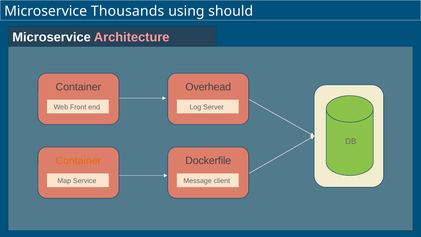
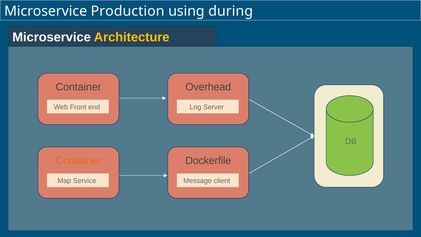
Thousands: Thousands -> Production
should: should -> during
Architecture colour: pink -> yellow
